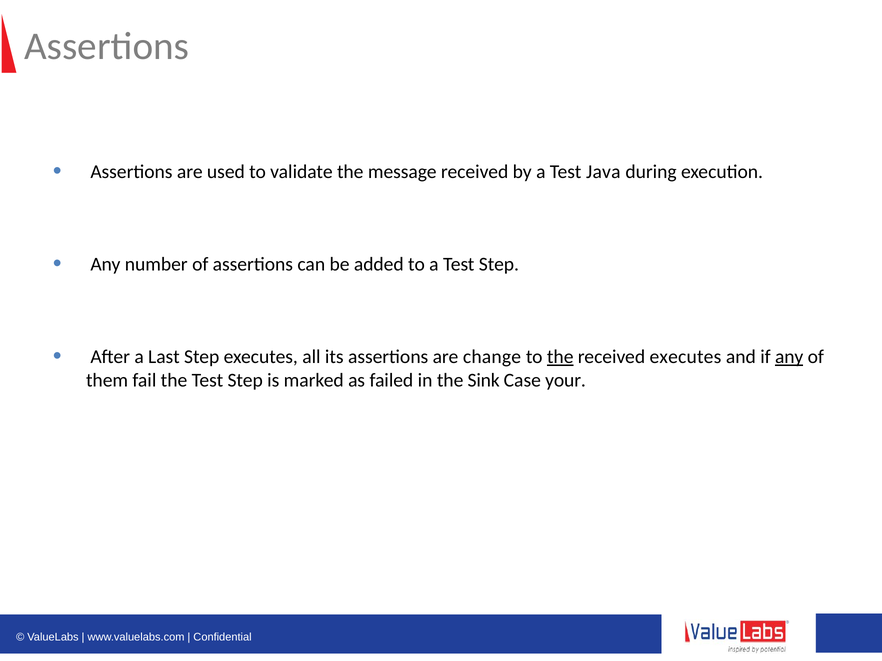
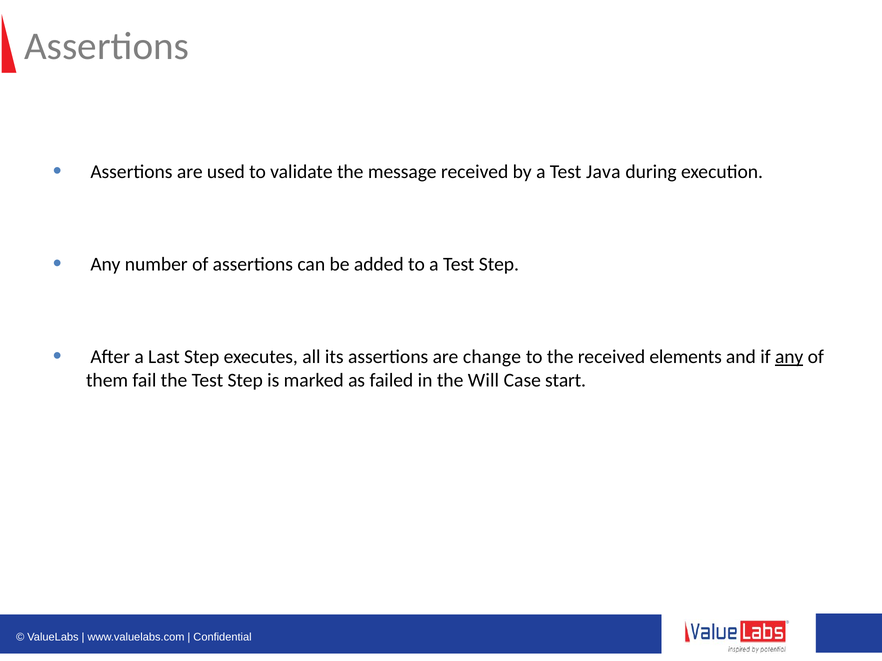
the at (560, 357) underline: present -> none
received executes: executes -> elements
Sink: Sink -> Will
your: your -> start
